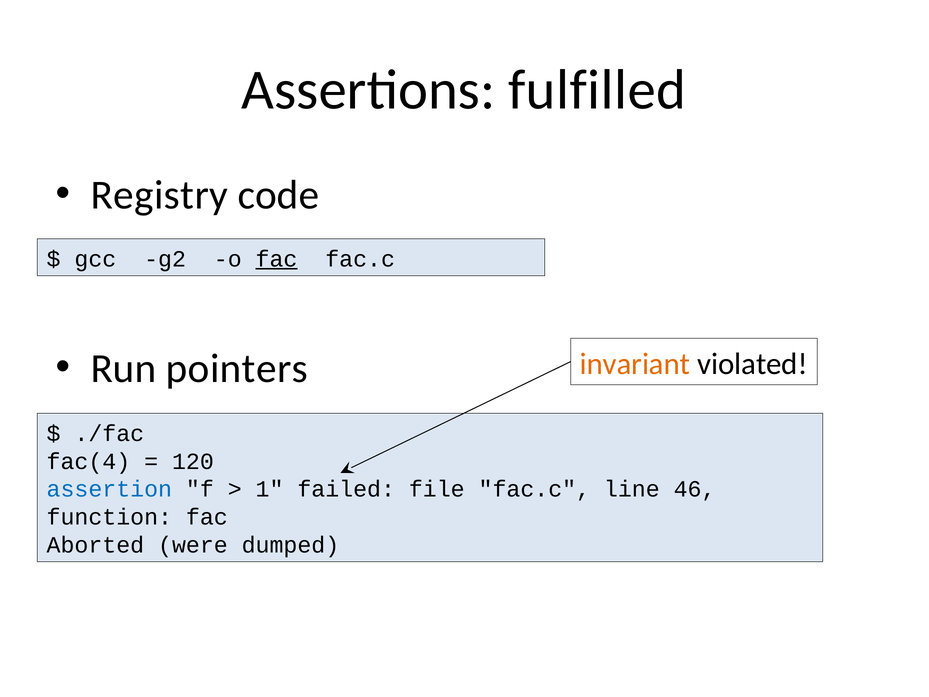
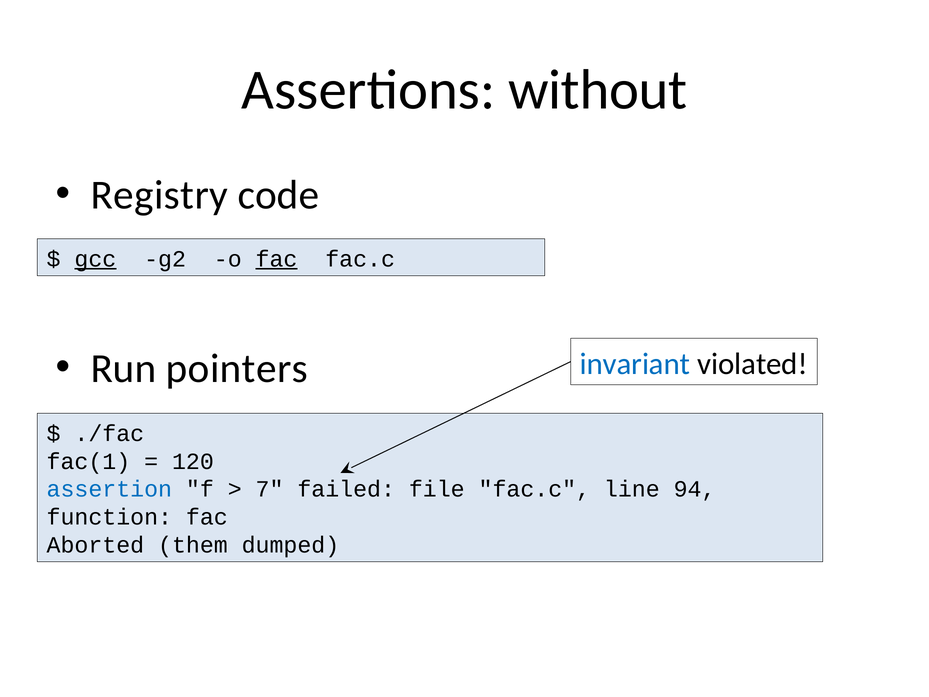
fulfilled: fulfilled -> without
gcc underline: none -> present
invariant colour: orange -> blue
fac(4: fac(4 -> fac(1
1: 1 -> 7
46: 46 -> 94
were: were -> them
